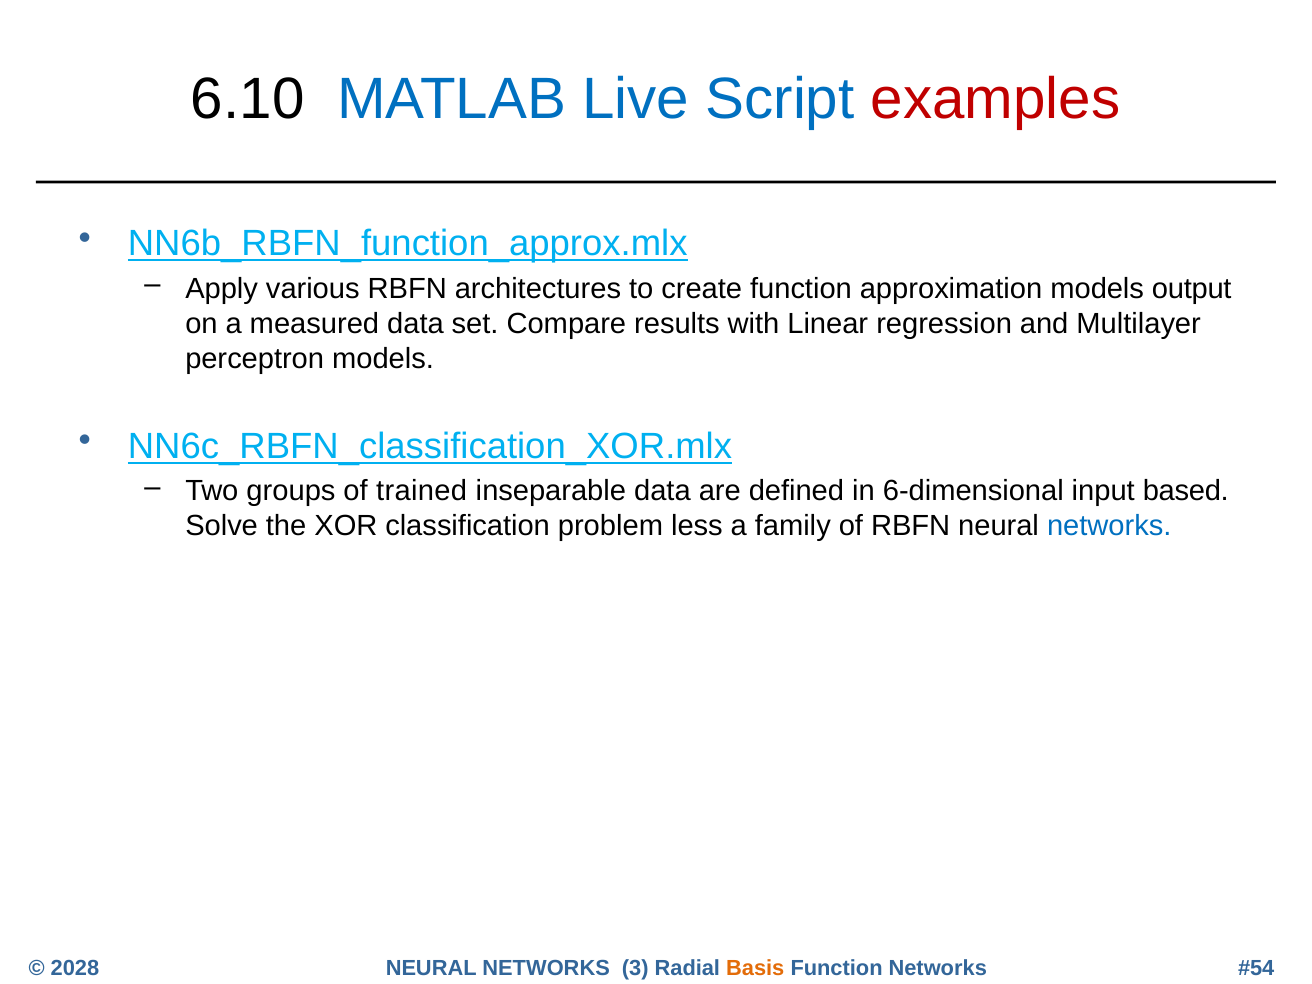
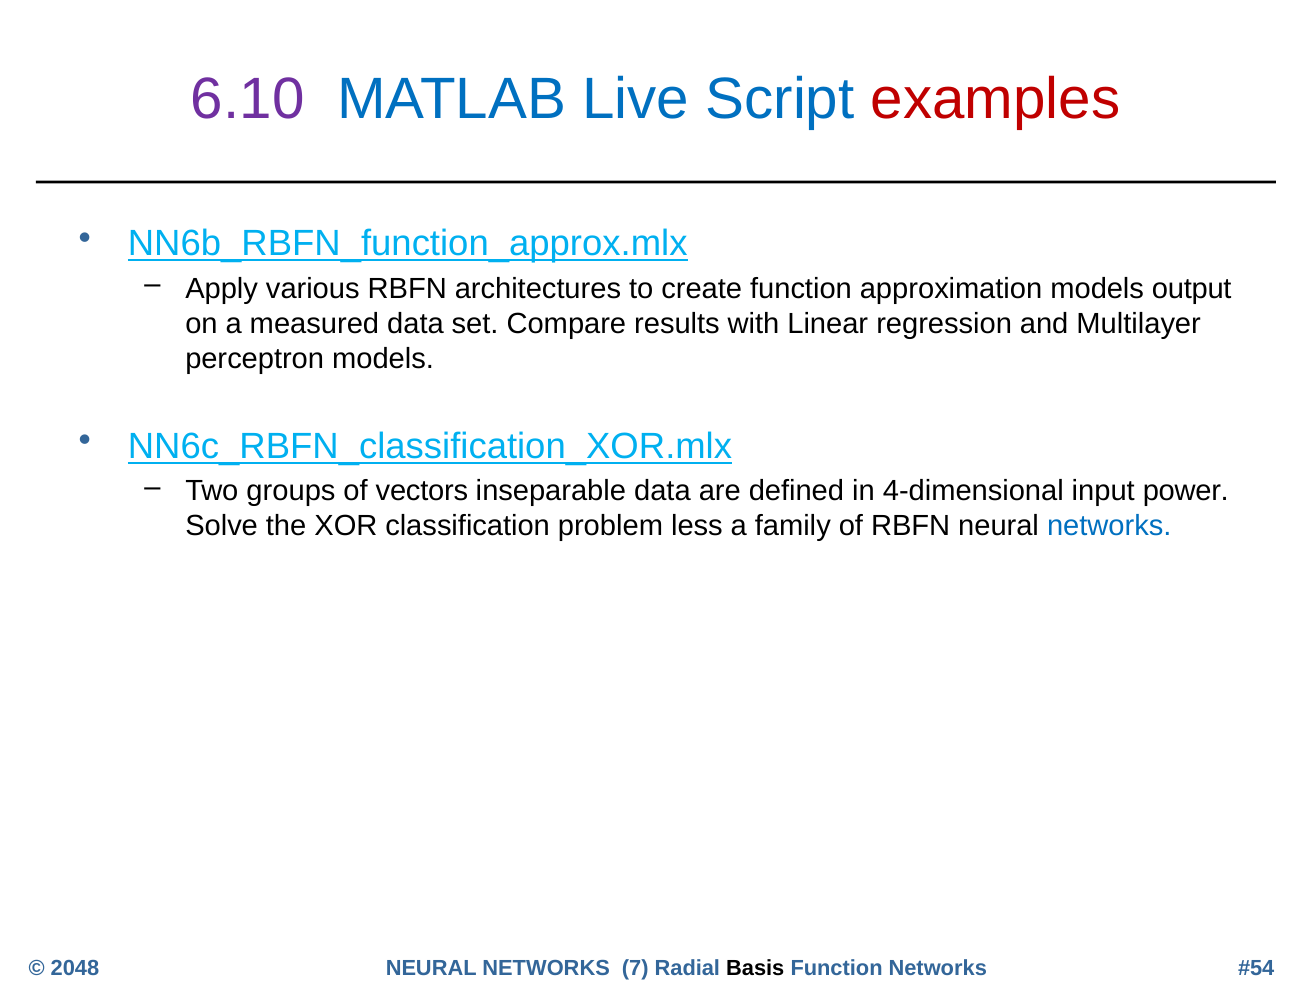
6.10 colour: black -> purple
trained: trained -> vectors
6-dimensional: 6-dimensional -> 4-dimensional
based: based -> power
2028: 2028 -> 2048
3: 3 -> 7
Basis colour: orange -> black
